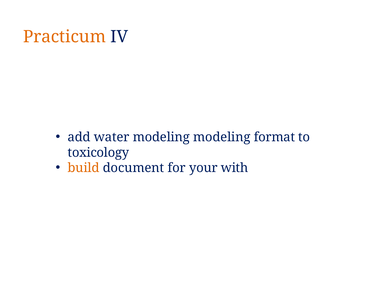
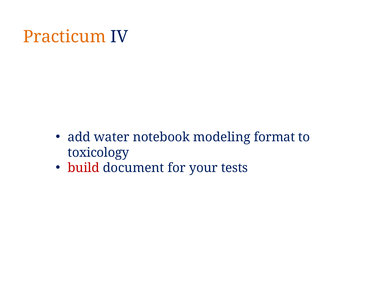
water modeling: modeling -> notebook
build colour: orange -> red
with: with -> tests
